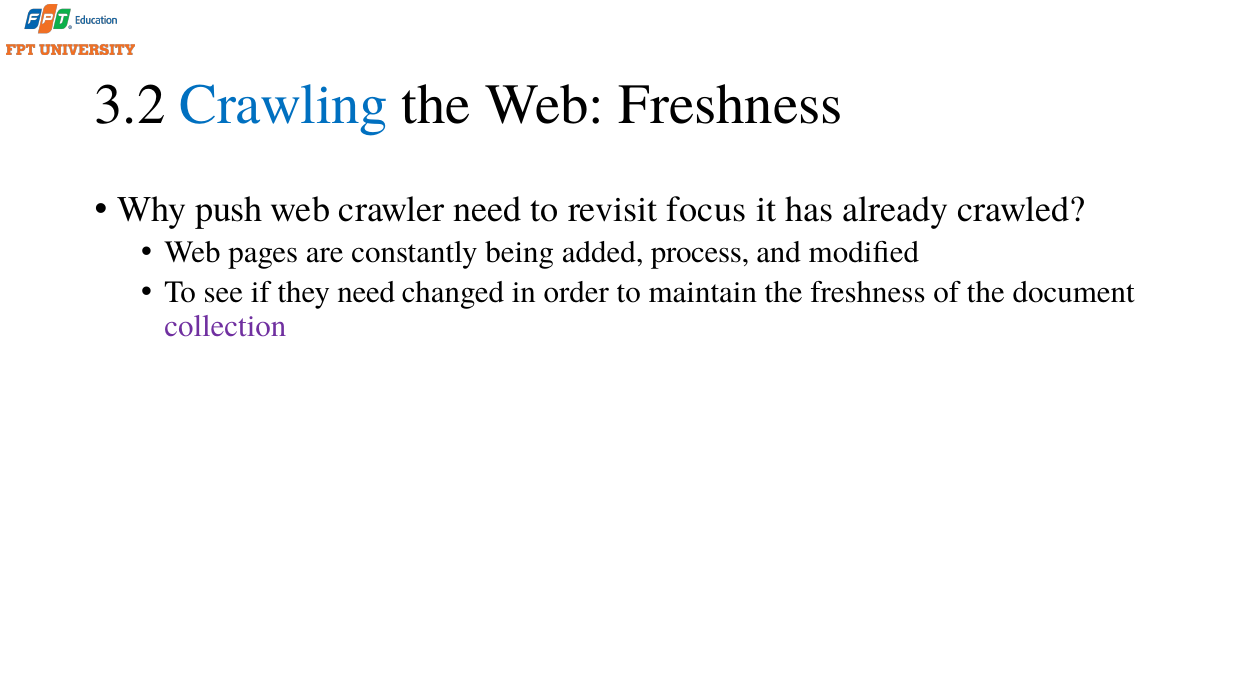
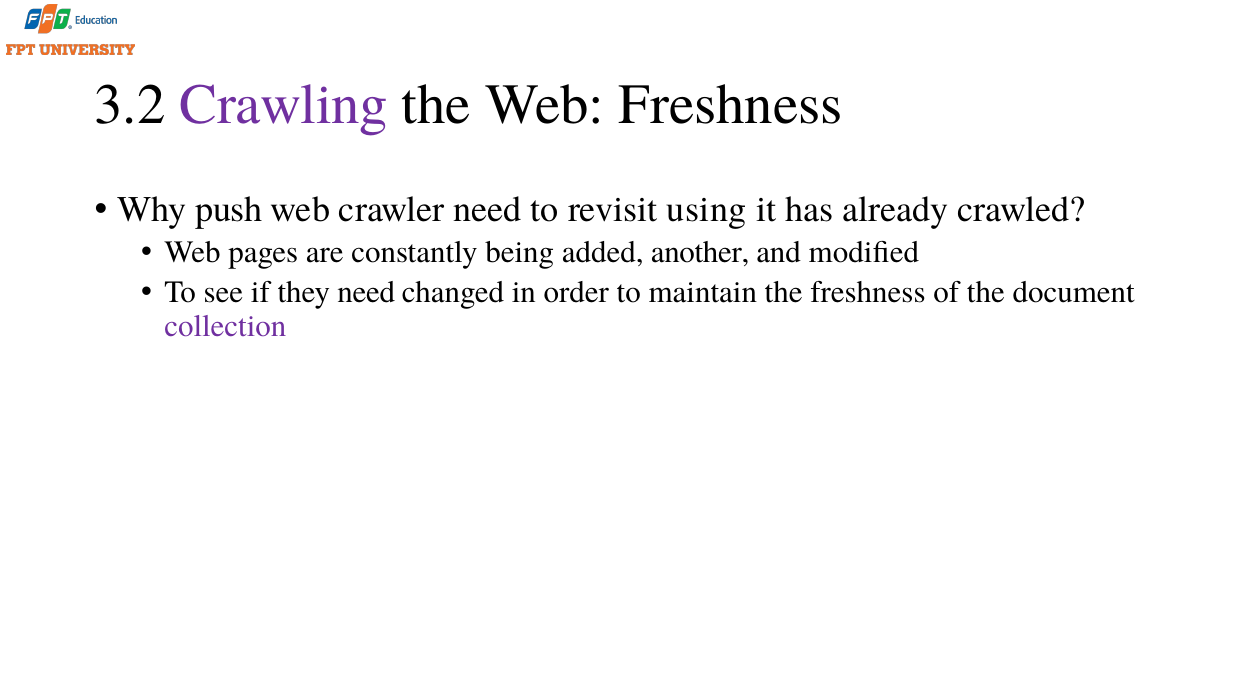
Crawling colour: blue -> purple
focus: focus -> using
process: process -> another
